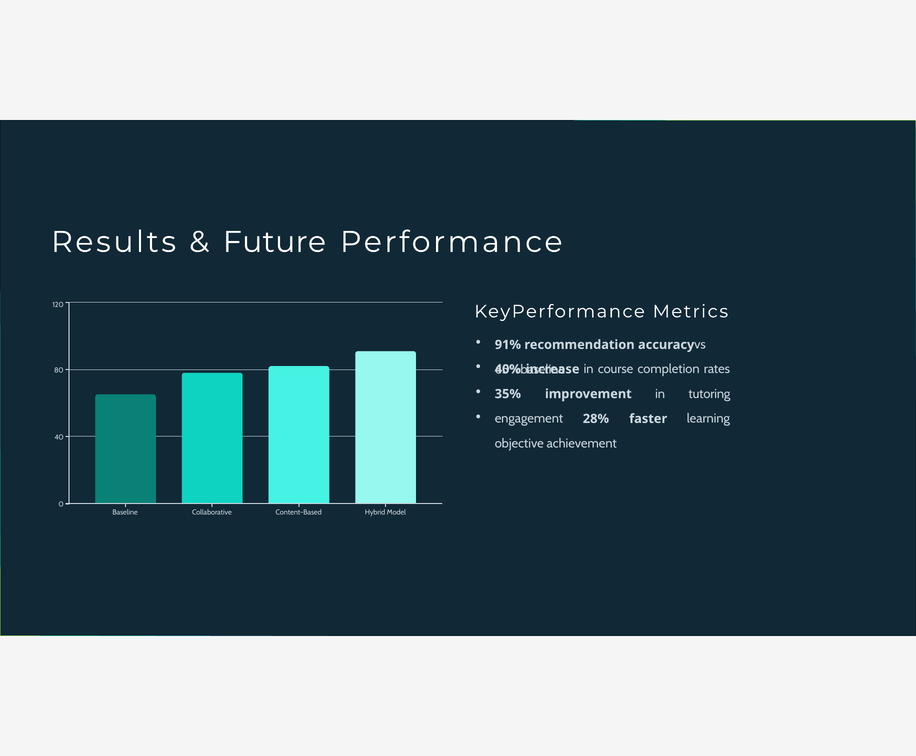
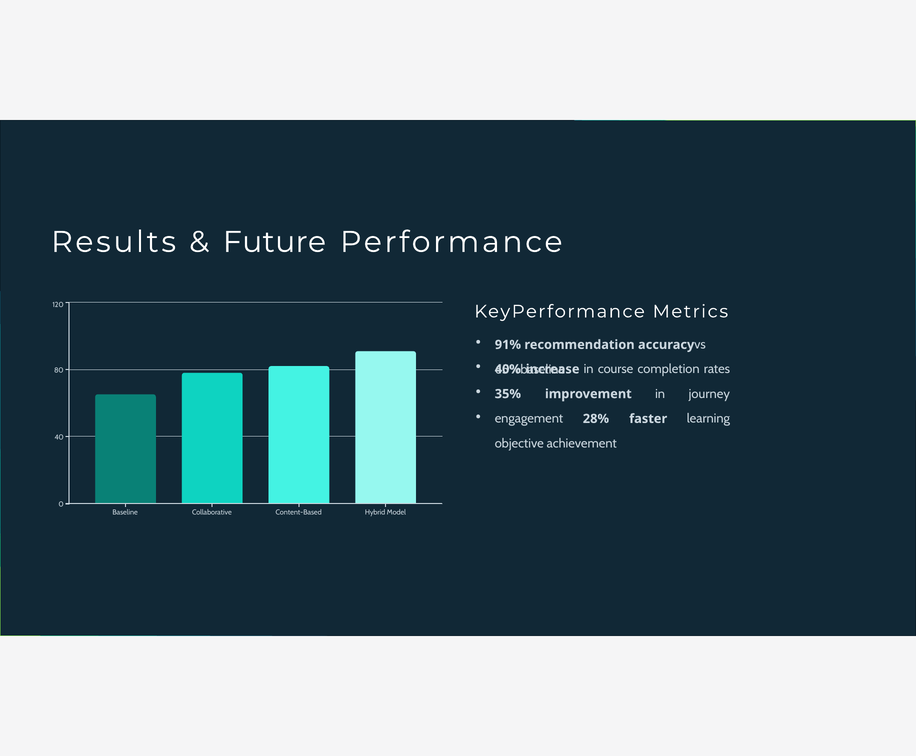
tutoring: tutoring -> journey
